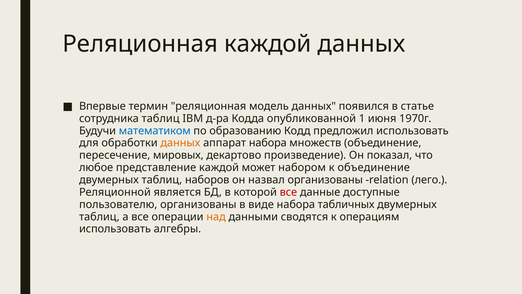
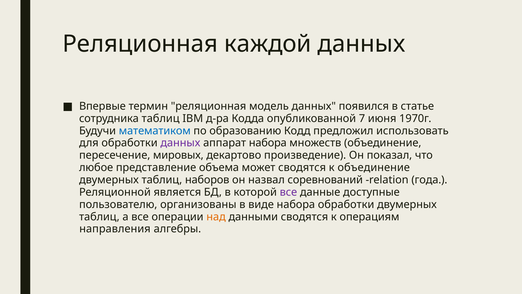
1: 1 -> 7
данных at (180, 143) colour: orange -> purple
представление каждой: каждой -> объема
может набором: набором -> сводятся
назвал организованы: организованы -> соревнований
лего: лего -> года
все at (288, 192) colour: red -> purple
набора табличных: табличных -> обработки
использовать at (115, 229): использовать -> направления
